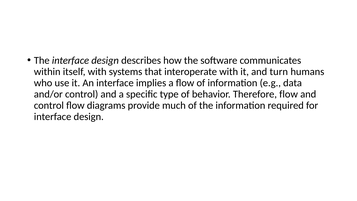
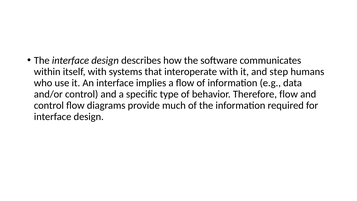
turn: turn -> step
